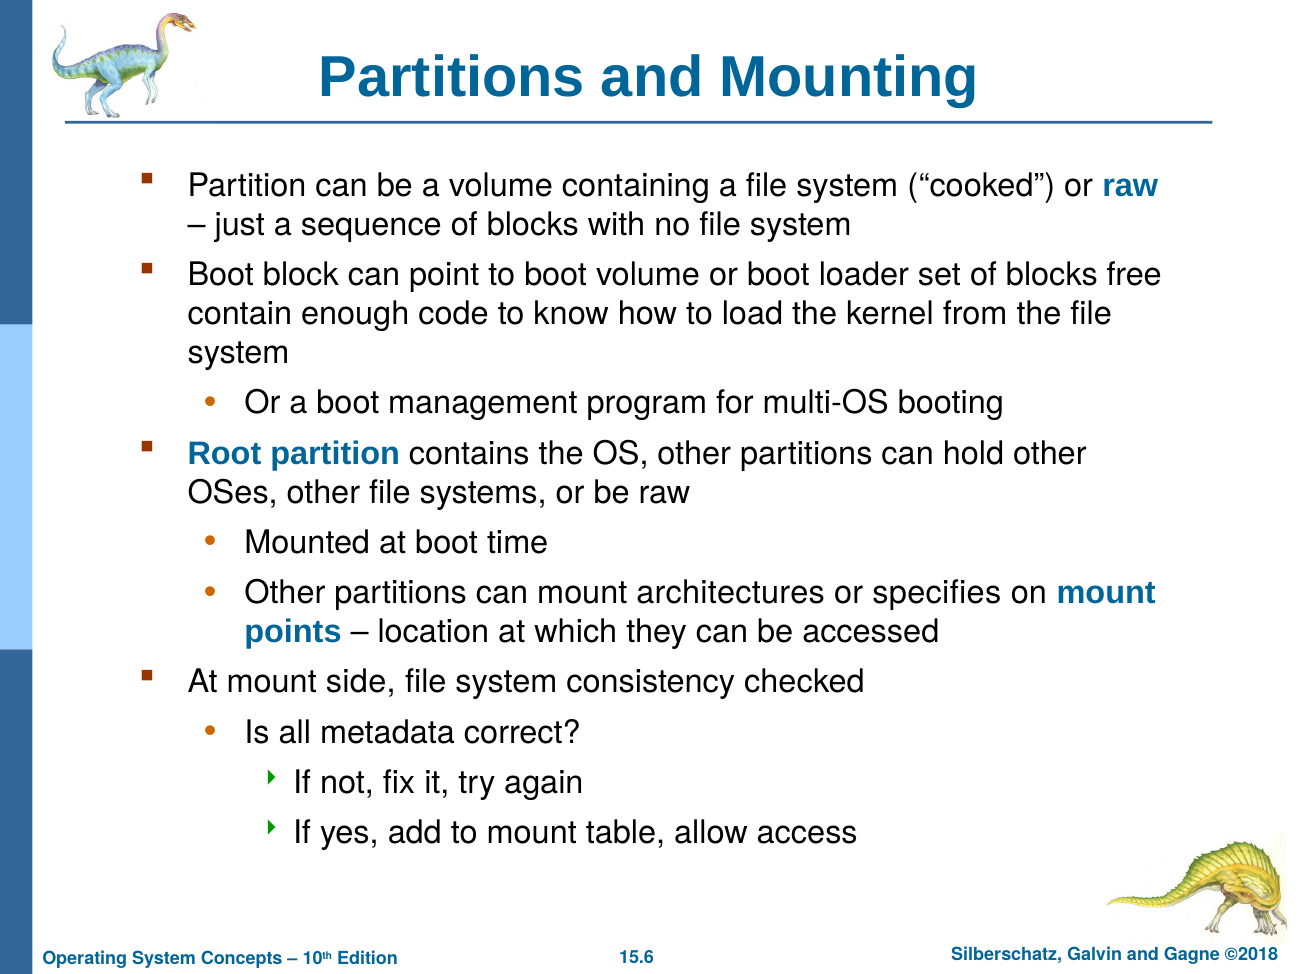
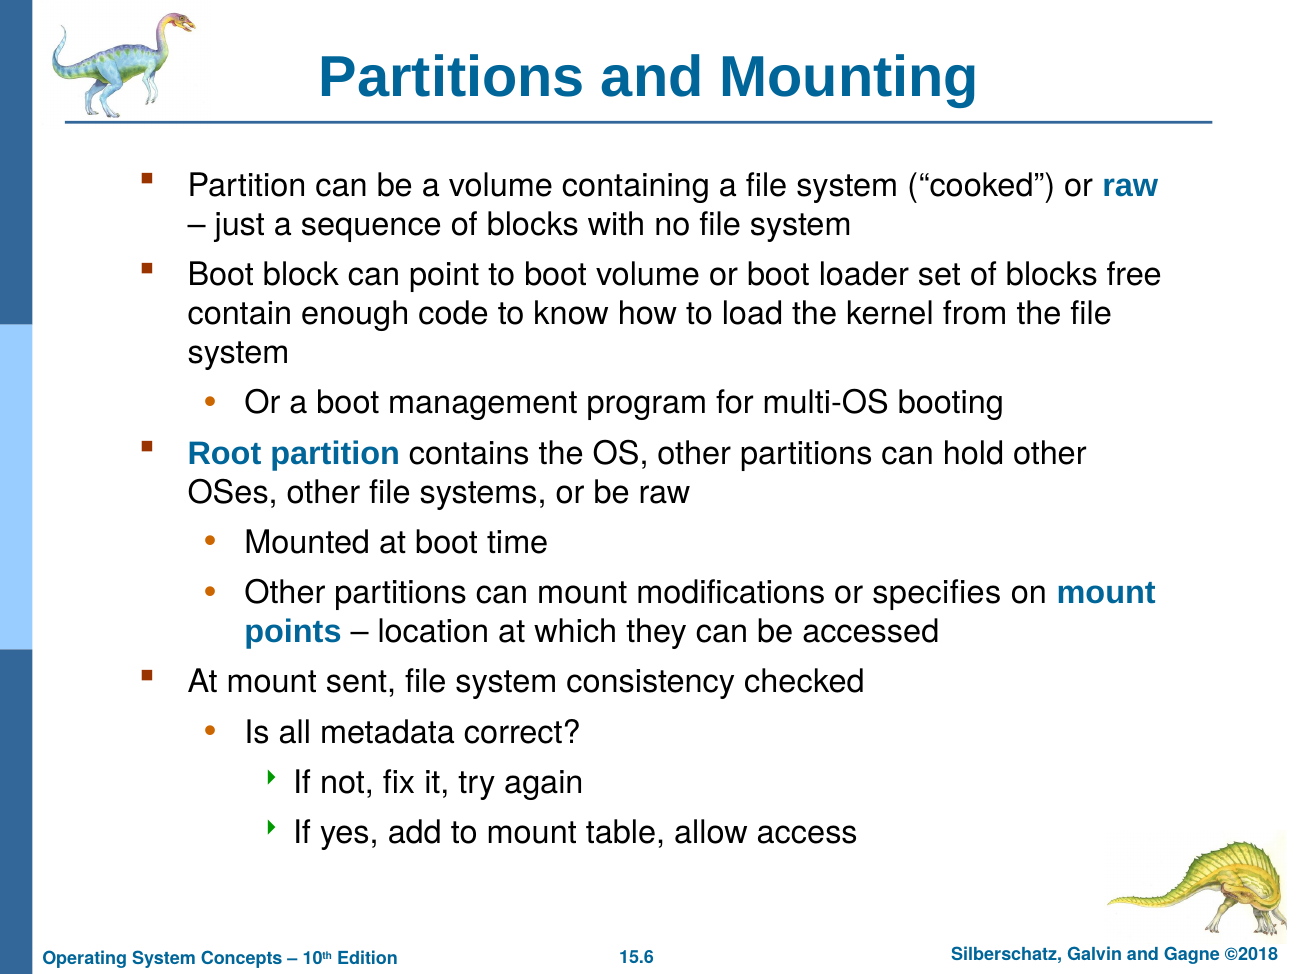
architectures: architectures -> modifications
side: side -> sent
